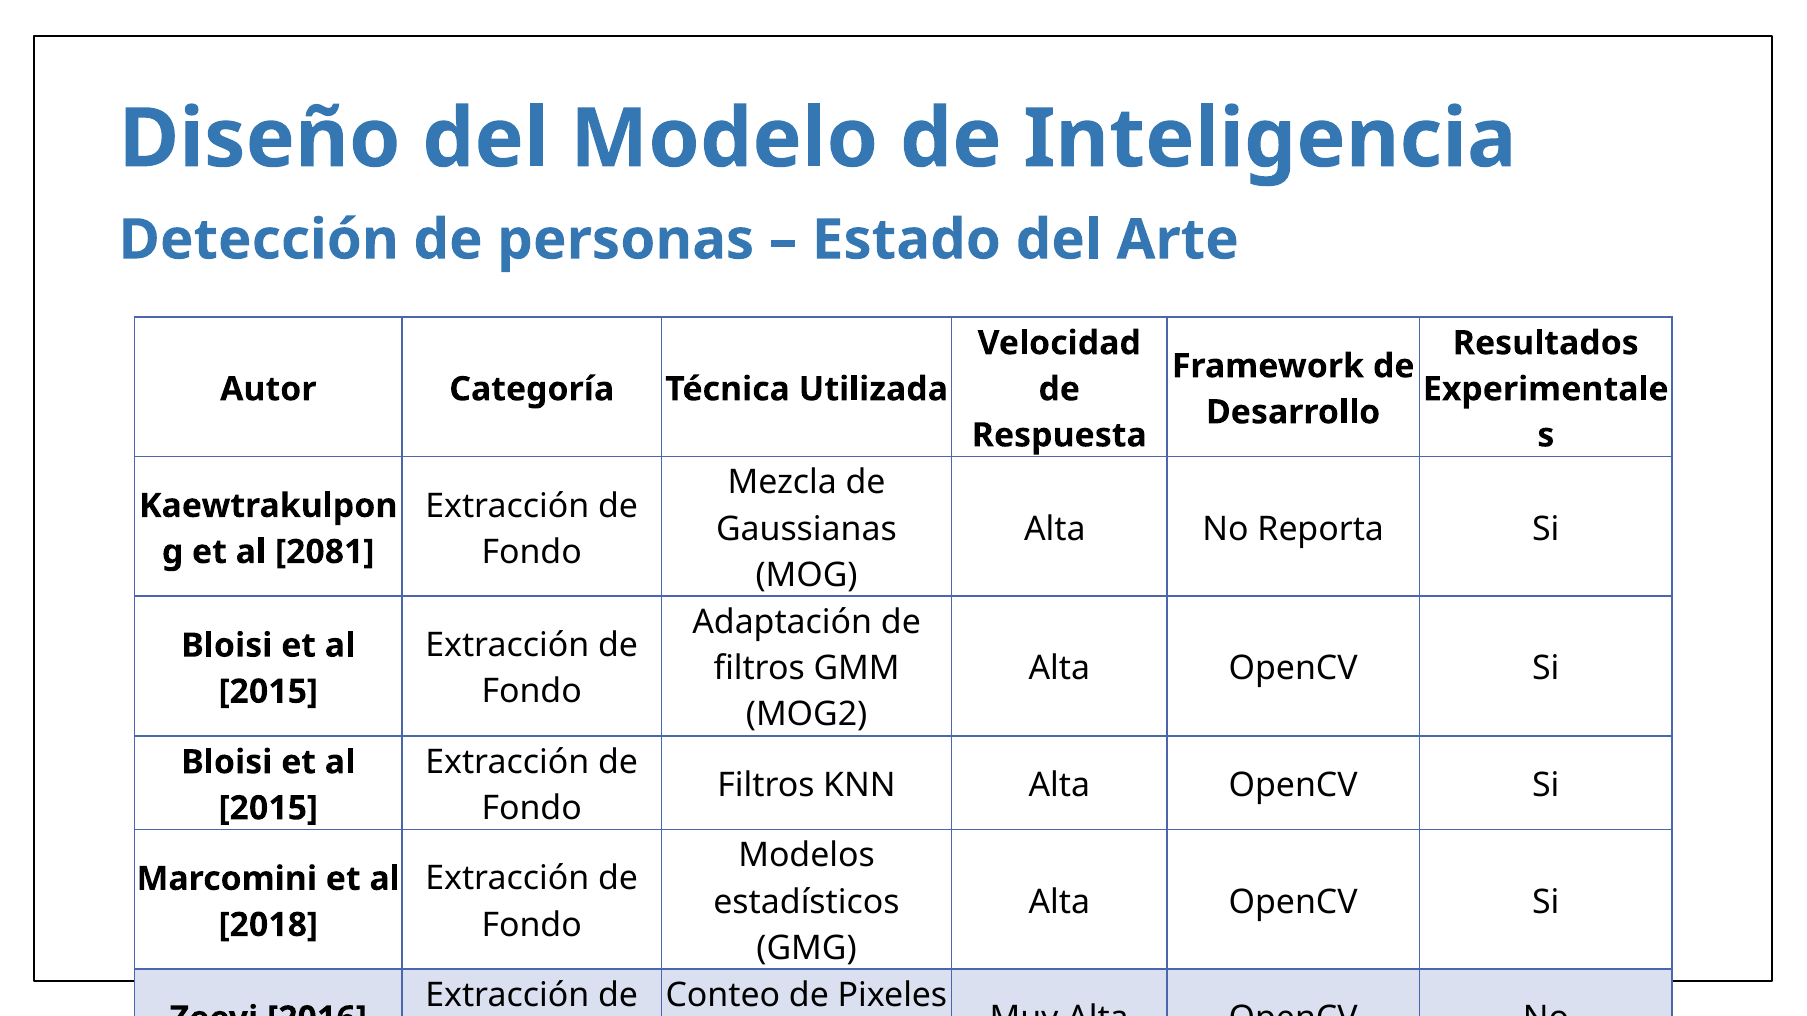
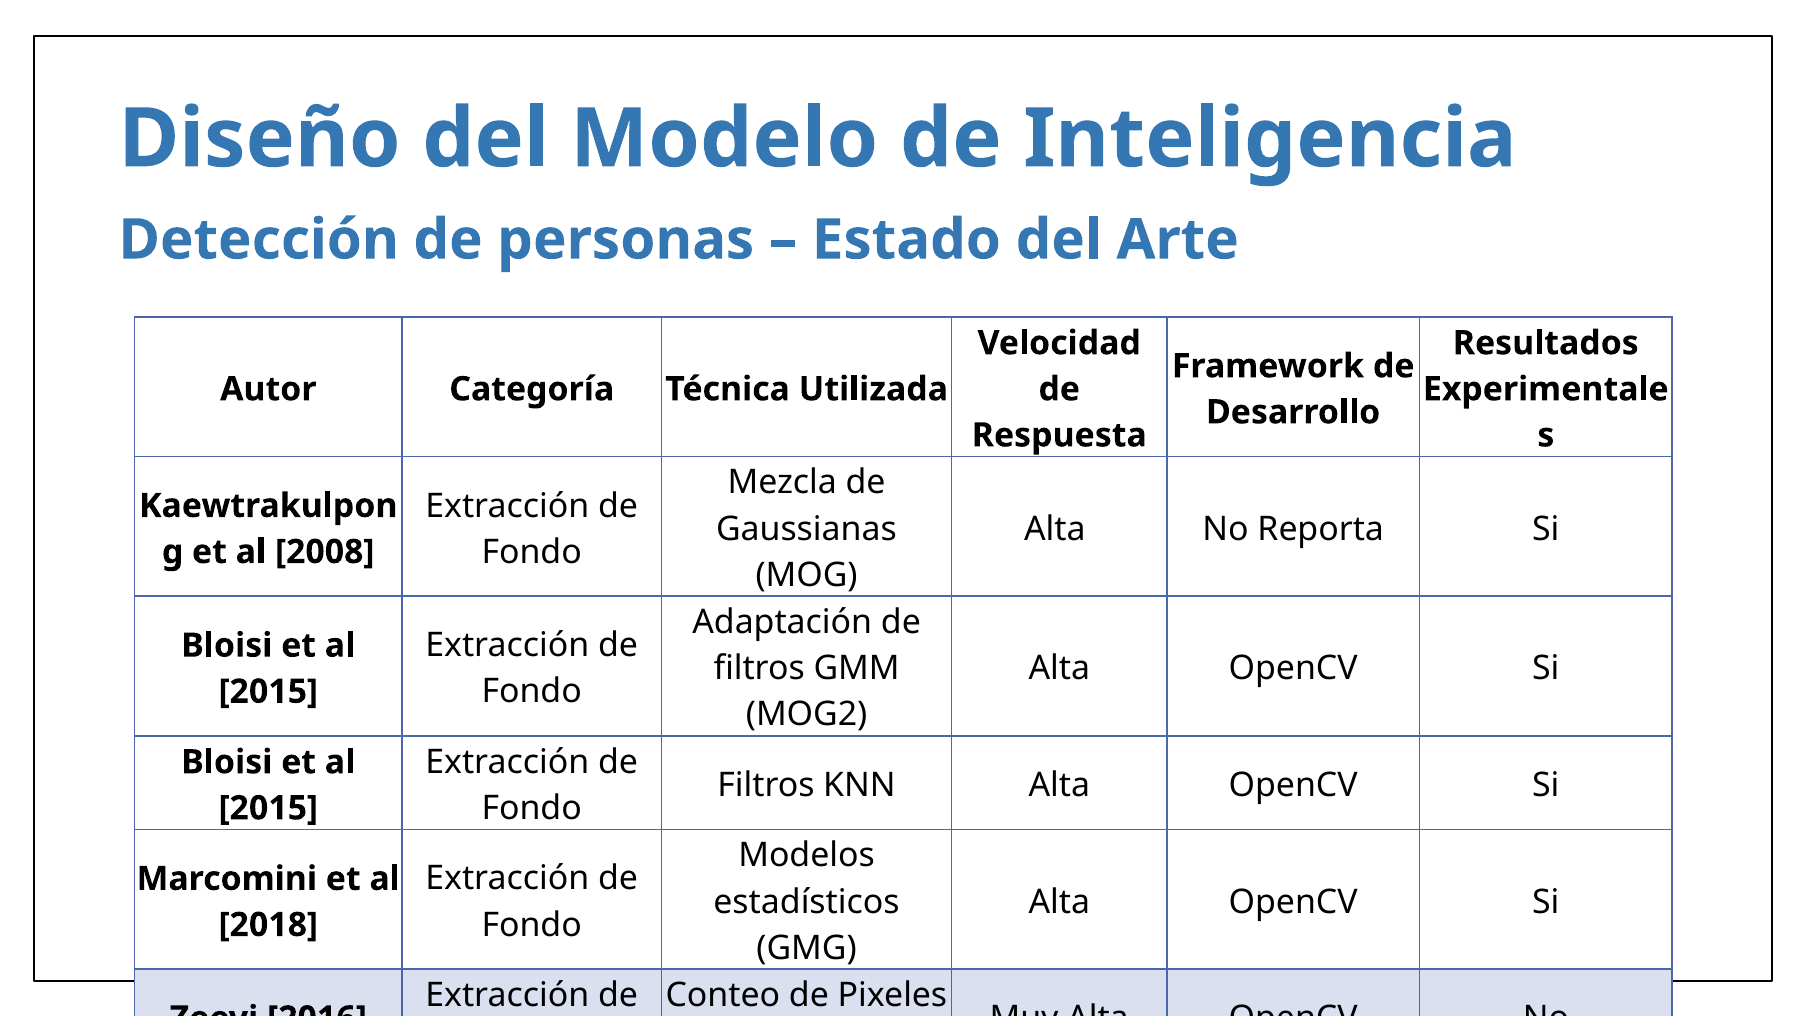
2081: 2081 -> 2008
